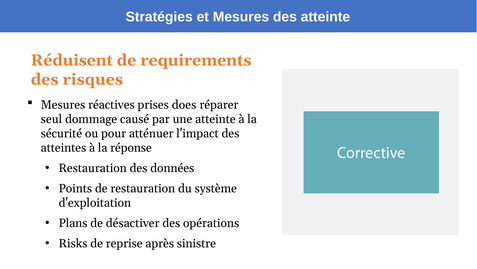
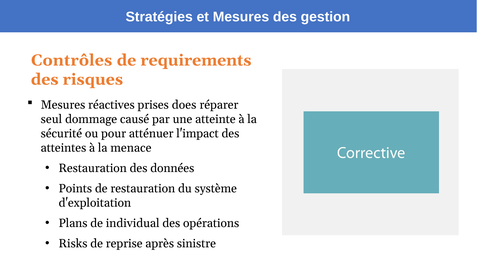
des atteinte: atteinte -> gestion
Réduisent: Réduisent -> Contrôles
réponse: réponse -> menace
désactiver: désactiver -> individual
